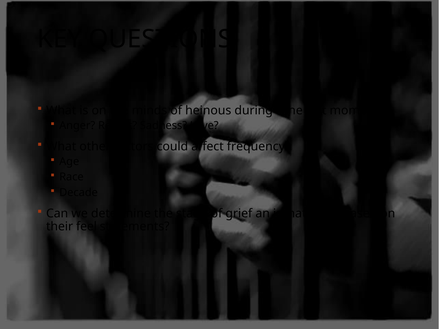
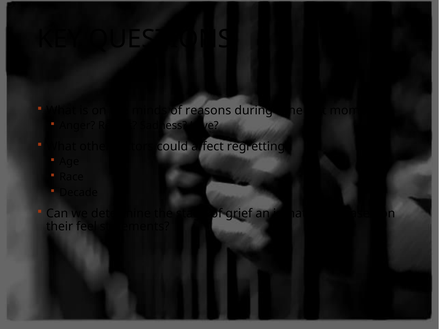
heinous: heinous -> reasons
frequency: frequency -> regretting
